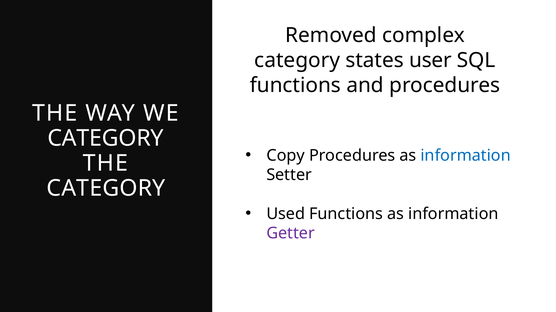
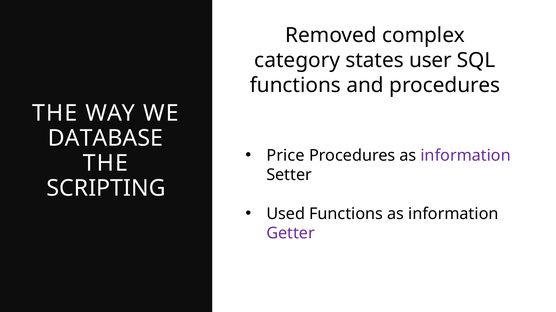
CATEGORY at (106, 139): CATEGORY -> DATABASE
Copy: Copy -> Price
information at (466, 156) colour: blue -> purple
CATEGORY at (106, 189): CATEGORY -> SCRIPTING
